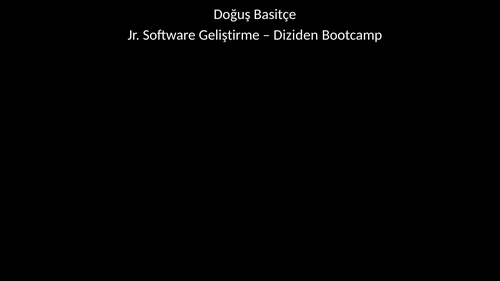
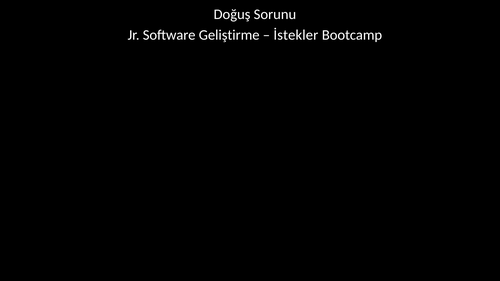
Basitçe: Basitçe -> Sorunu
Diziden: Diziden -> İstekler
